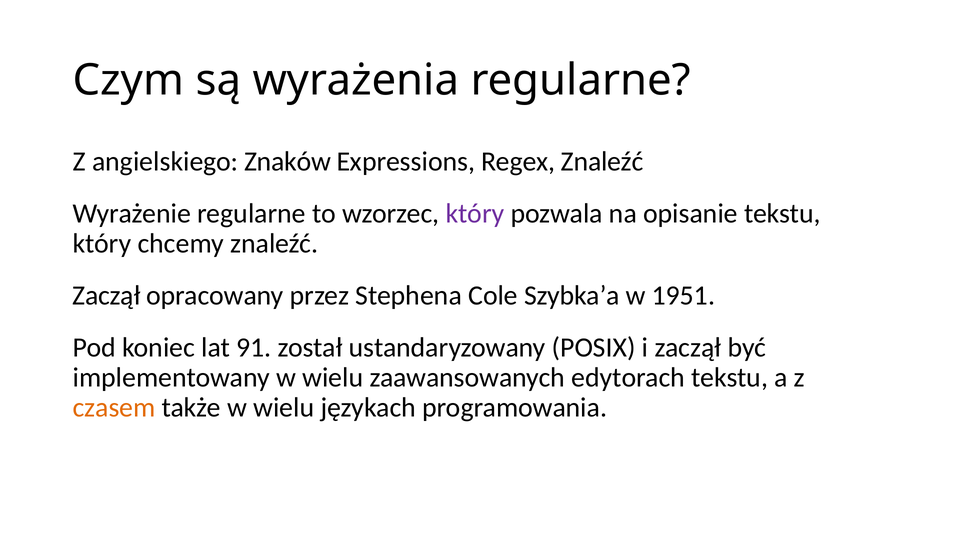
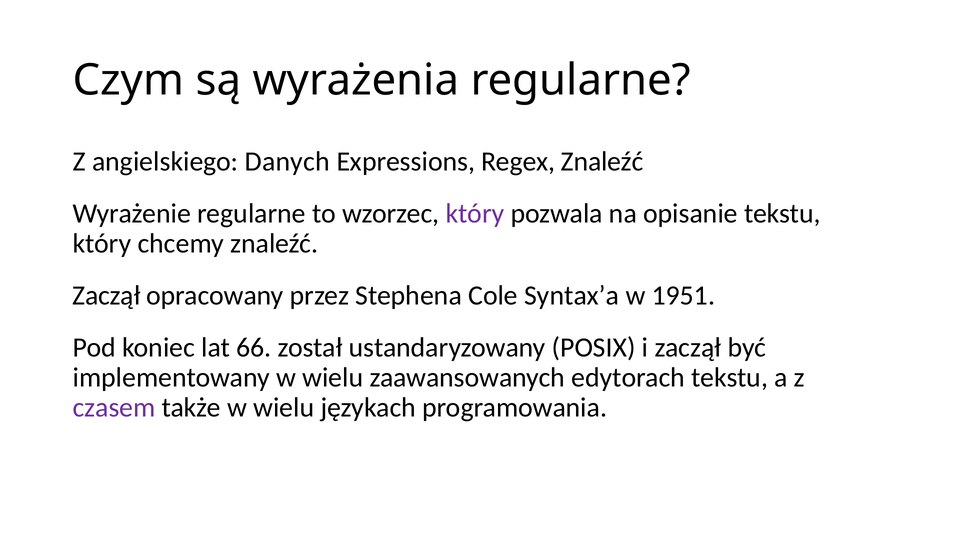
Znaków: Znaków -> Danych
Szybka’a: Szybka’a -> Syntax’a
91: 91 -> 66
czasem colour: orange -> purple
